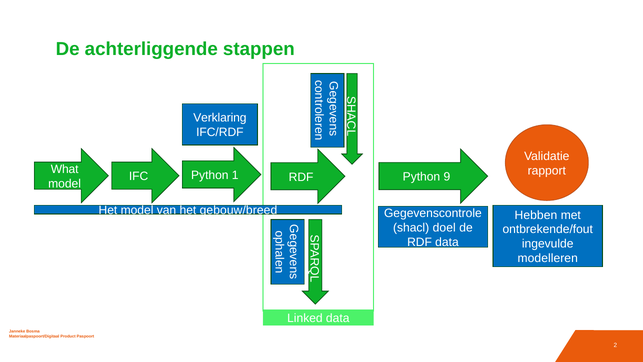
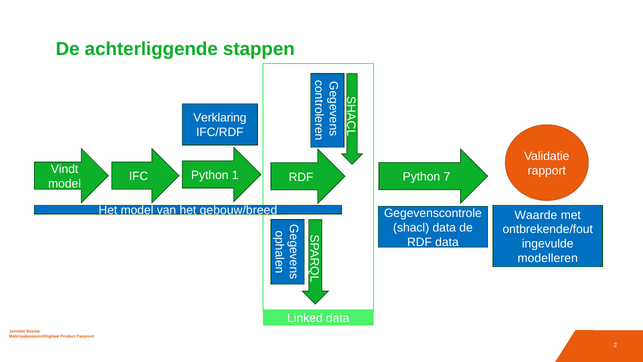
What: What -> Vindt
9: 9 -> 7
Hebben: Hebben -> Waarde
shacl doel: doel -> data
